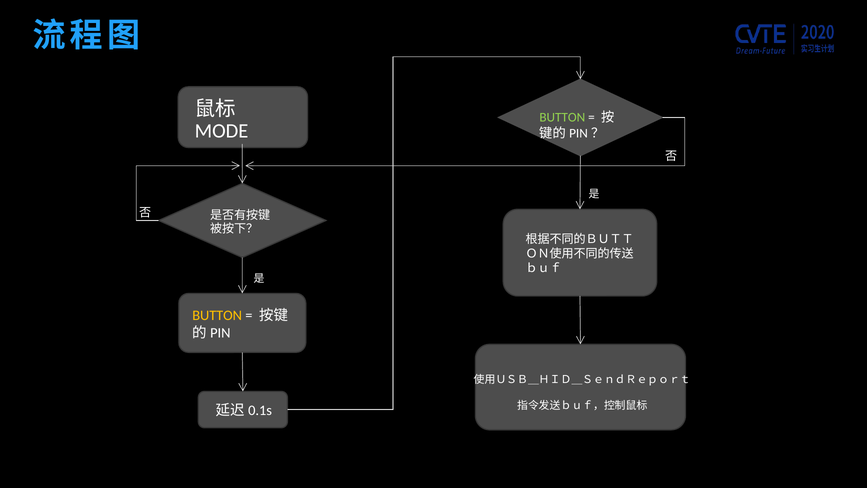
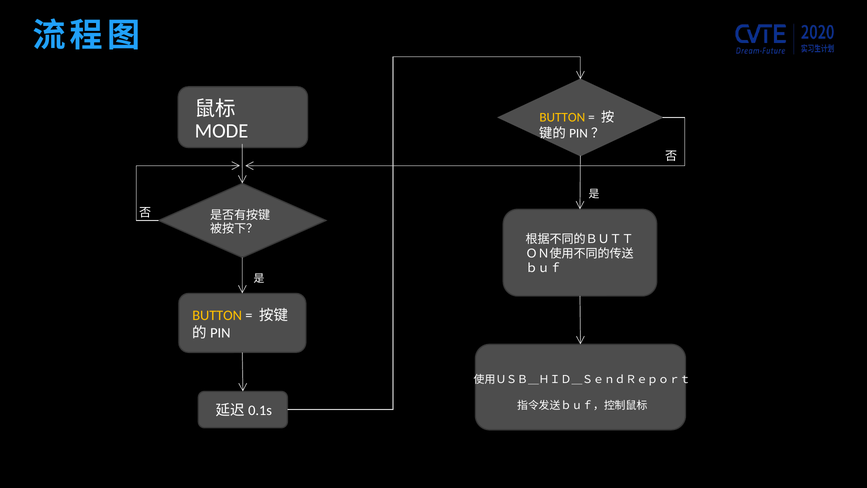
BUTTON at (562, 117) colour: light green -> yellow
